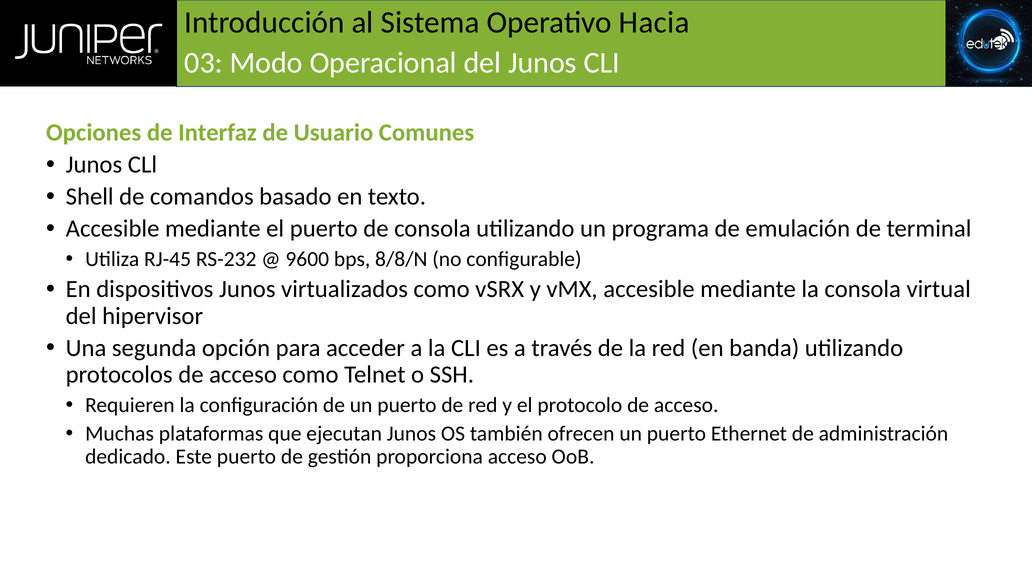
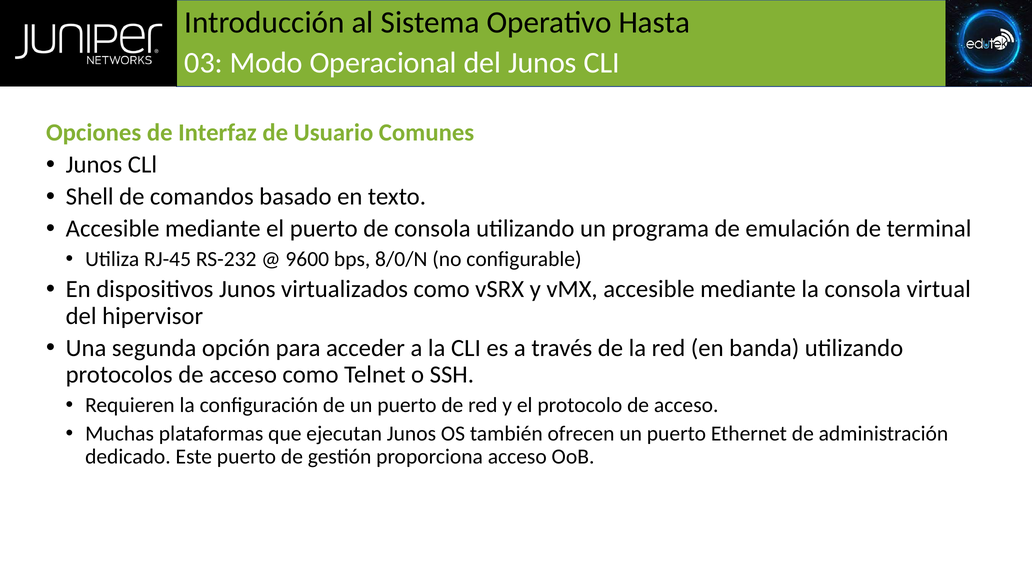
Hacia: Hacia -> Hasta
8/8/N: 8/8/N -> 8/0/N
